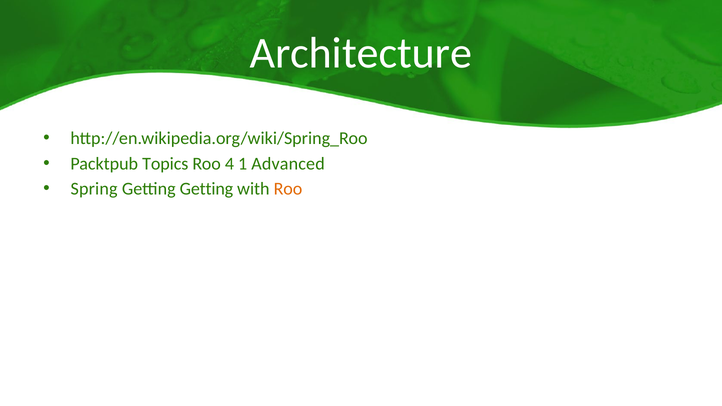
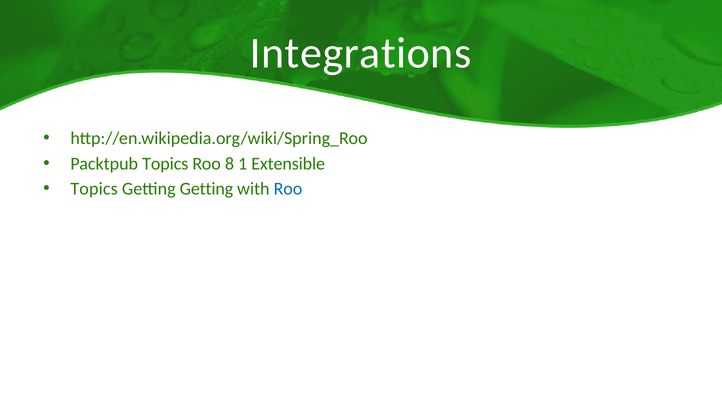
Architecture: Architecture -> Integrations
4: 4 -> 8
Advanced: Advanced -> Extensible
Spring at (94, 189): Spring -> Topics
Roo at (288, 189) colour: orange -> blue
